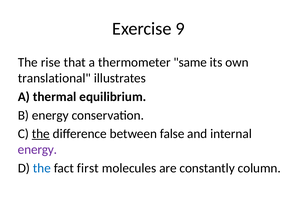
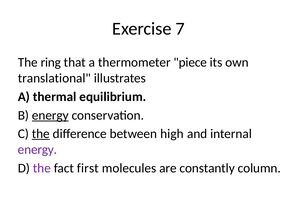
9: 9 -> 7
rise: rise -> ring
same: same -> piece
energy at (50, 115) underline: none -> present
false: false -> high
the at (42, 168) colour: blue -> purple
